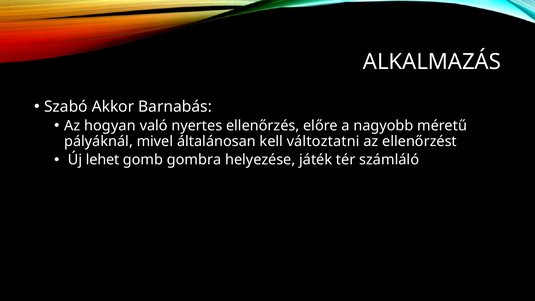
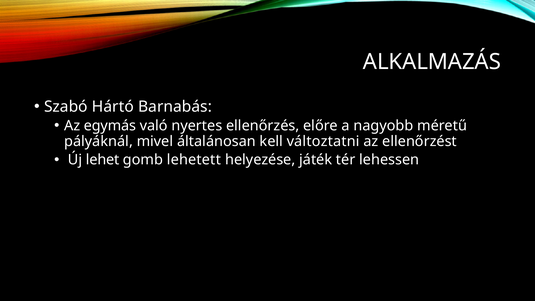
Akkor: Akkor -> Hártó
hogyan: hogyan -> egymás
gombra: gombra -> lehetett
számláló: számláló -> lehessen
